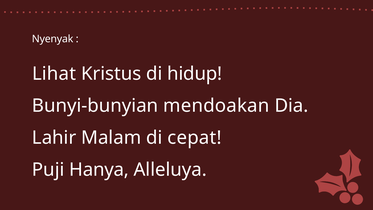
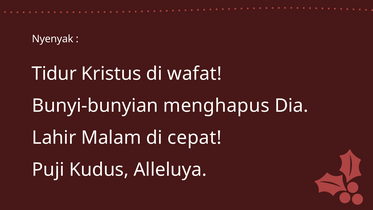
Lihat: Lihat -> Tidur
hidup: hidup -> wafat
mendoakan: mendoakan -> menghapus
Hanya: Hanya -> Kudus
